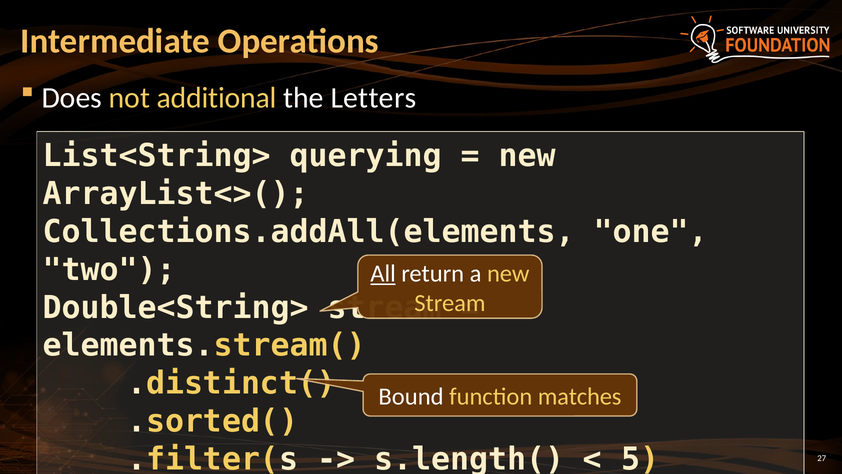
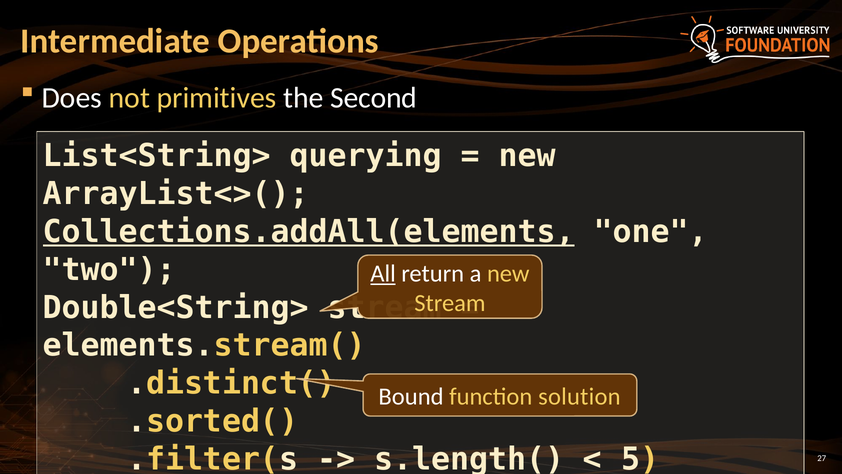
additional: additional -> primitives
Letters: Letters -> Second
Collections.addAll(elements underline: none -> present
matches: matches -> solution
